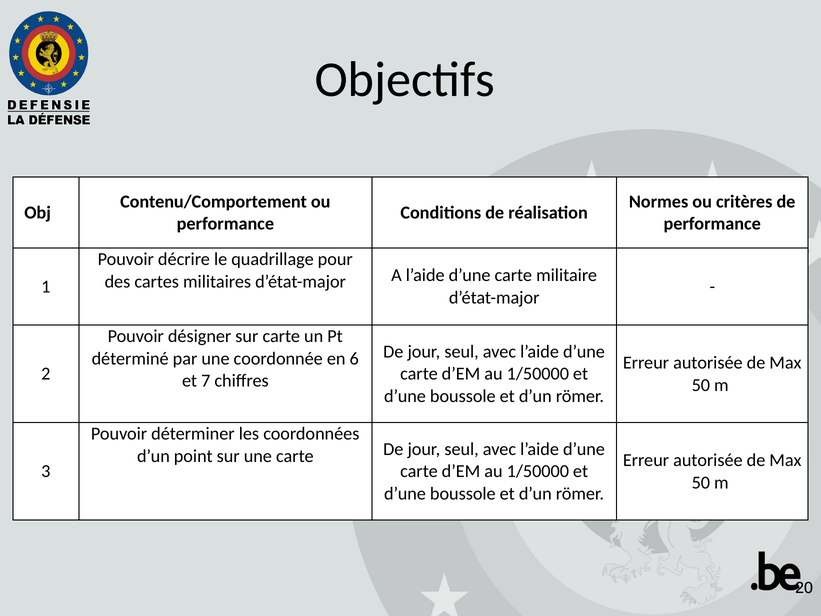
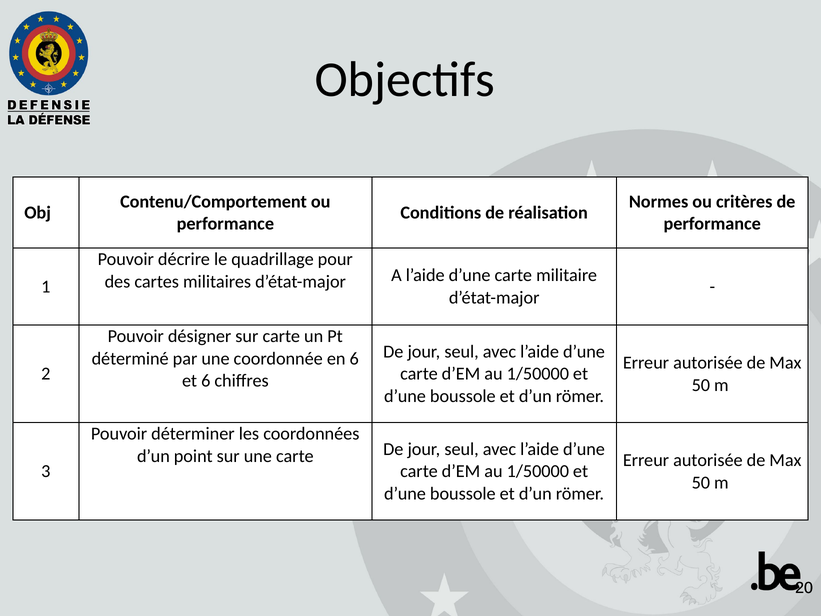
et 7: 7 -> 6
